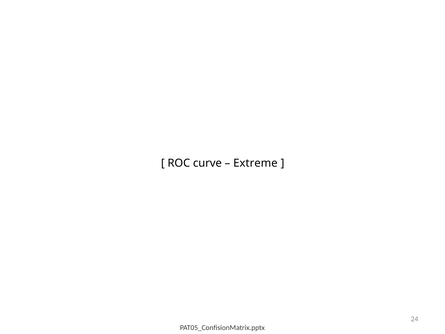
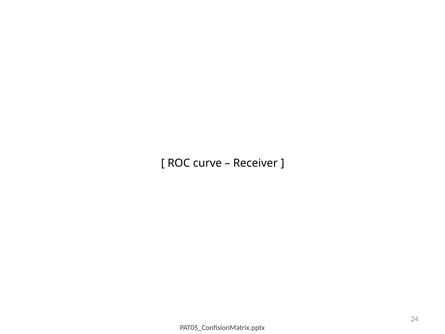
Extreme: Extreme -> Receiver
